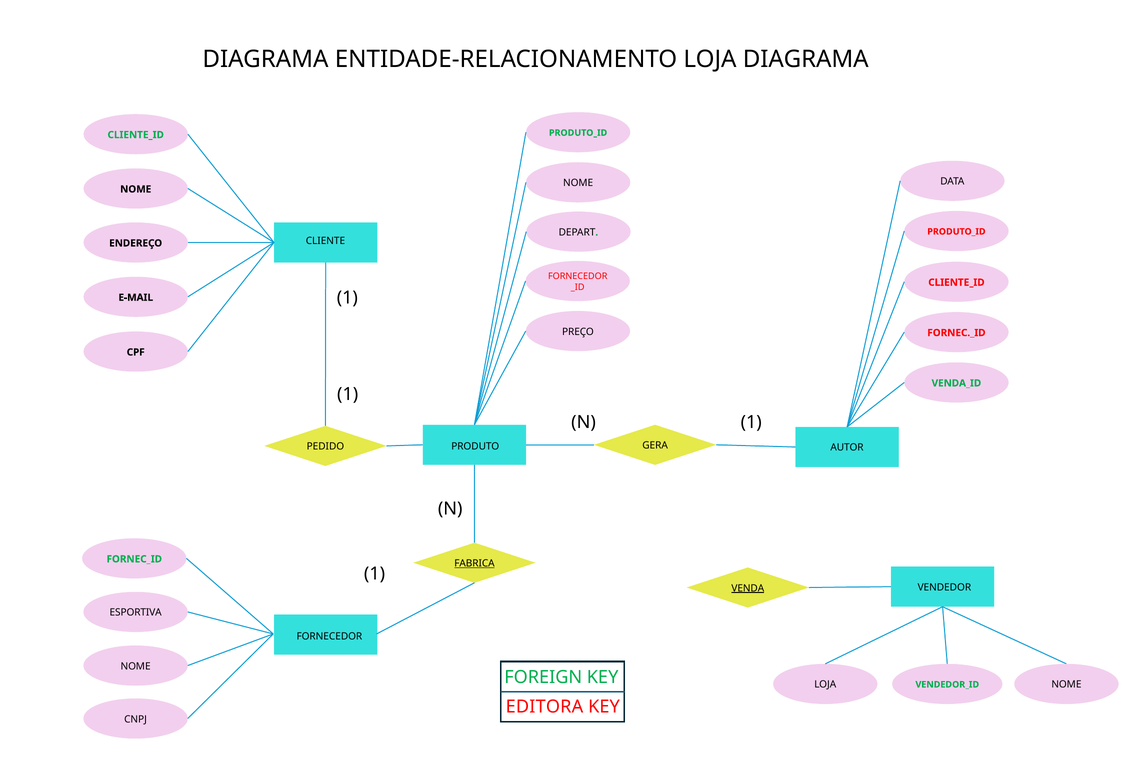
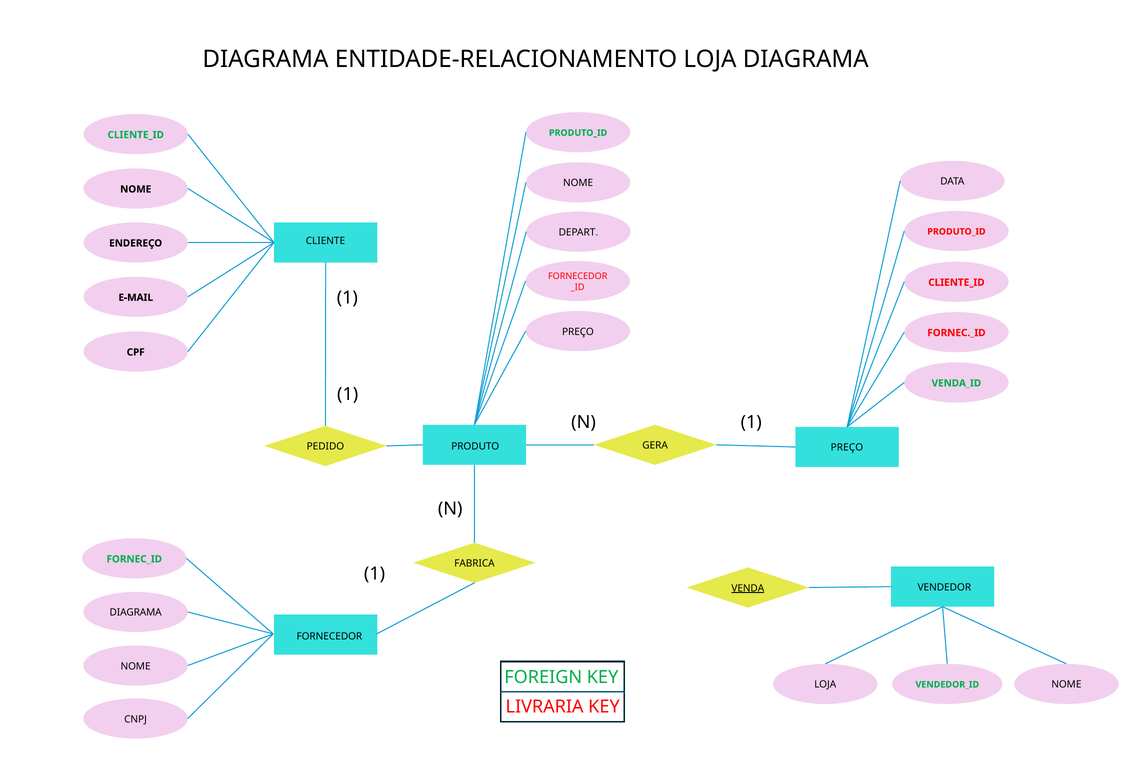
GERA AUTOR: AUTOR -> PREÇO
FABRICA underline: present -> none
ESPORTIVA at (136, 612): ESPORTIVA -> DIAGRAMA
EDITORA: EDITORA -> LIVRARIA
